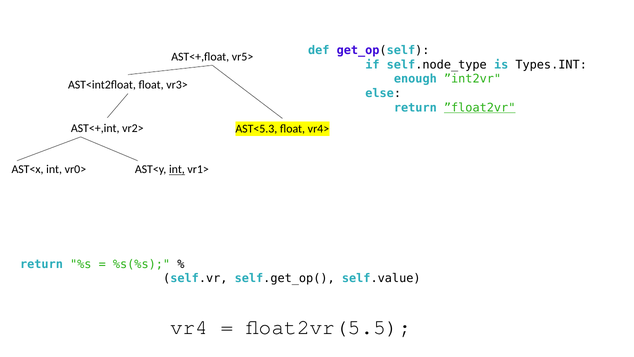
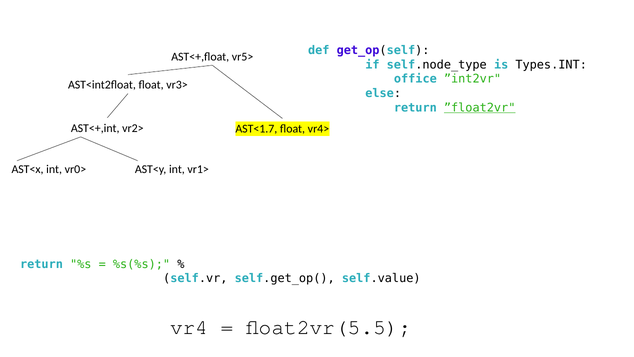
enough: enough -> office
AST<5.3: AST<5.3 -> AST<1.7
int at (177, 169) underline: present -> none
